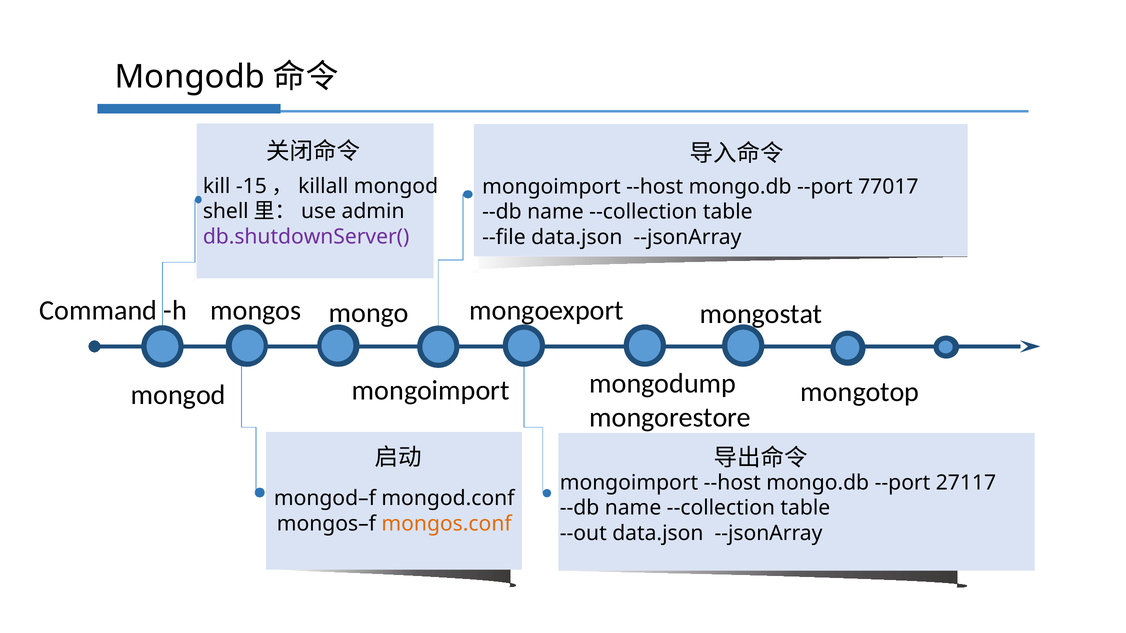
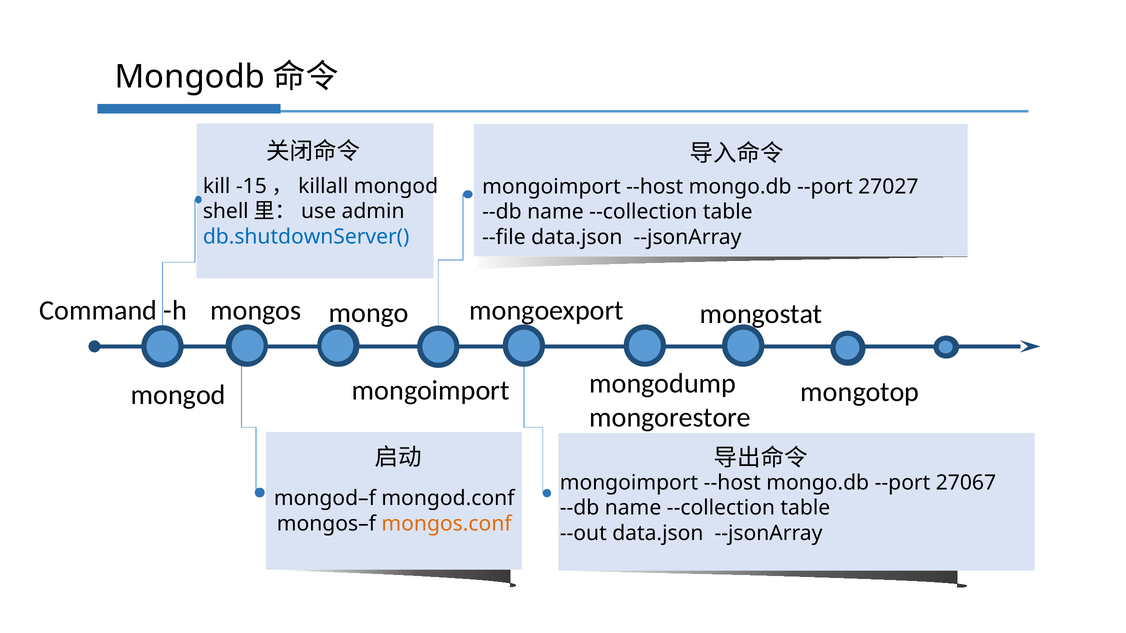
77017: 77017 -> 27027
db.shutdownServer( colour: purple -> blue
27117: 27117 -> 27067
